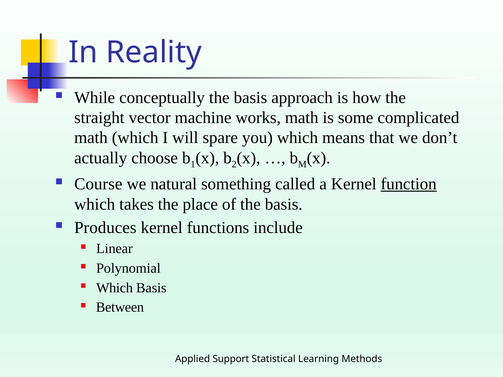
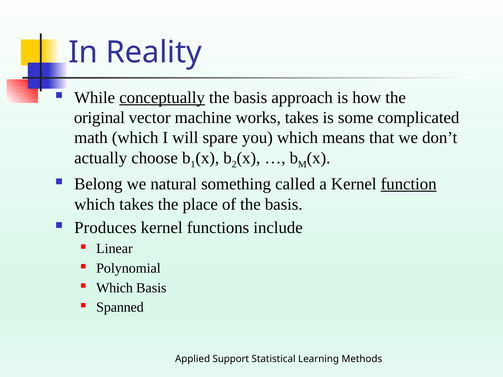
conceptually underline: none -> present
straight: straight -> original
works math: math -> takes
Course: Course -> Belong
Between: Between -> Spanned
